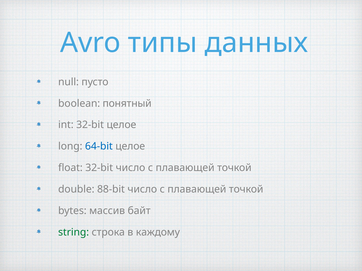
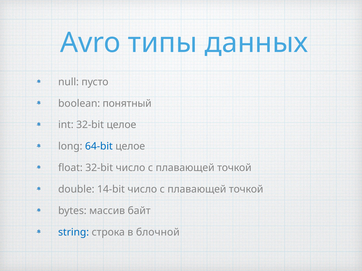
88-bit: 88-bit -> 14-bit
string colour: green -> blue
каждому: каждому -> блочной
